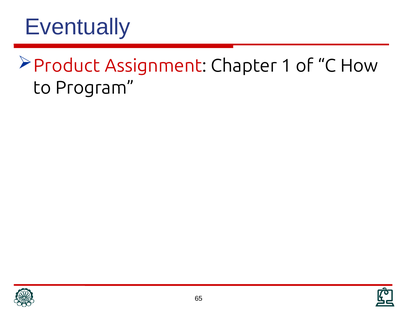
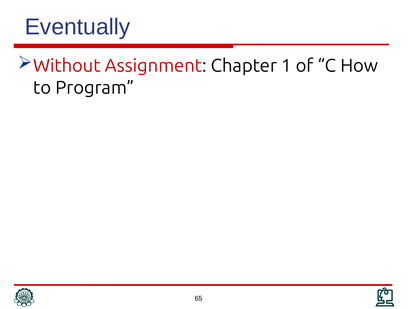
Product: Product -> Without
